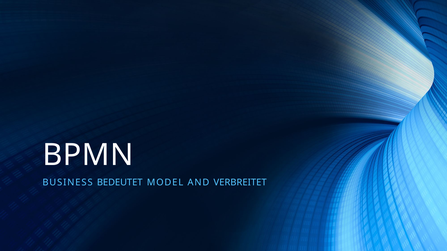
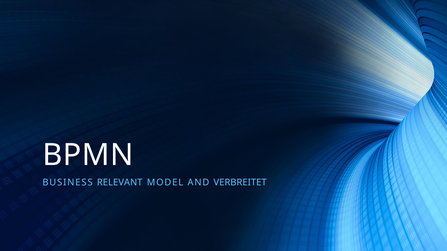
BEDEUTET: BEDEUTET -> RELEVANT
